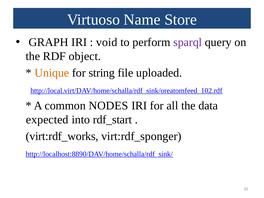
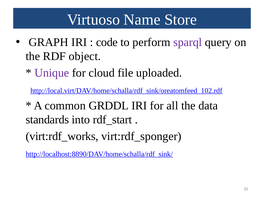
void: void -> code
Unique colour: orange -> purple
string: string -> cloud
NODES: NODES -> GRDDL
expected: expected -> standards
